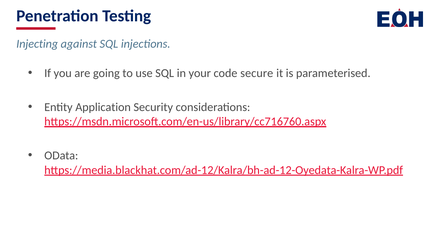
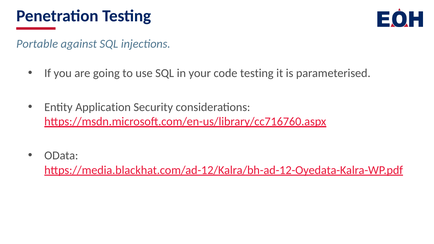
Injecting: Injecting -> Portable
code secure: secure -> testing
